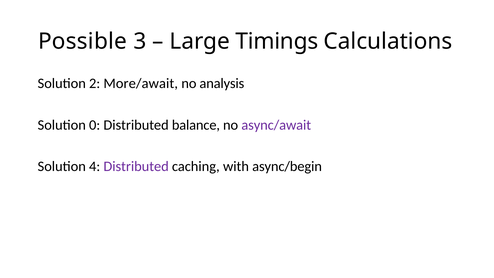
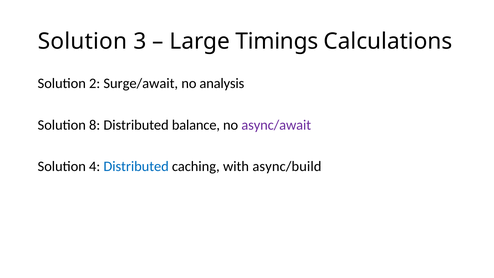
Possible at (83, 41): Possible -> Solution
More/await: More/await -> Surge/await
0: 0 -> 8
Distributed at (136, 166) colour: purple -> blue
async/begin: async/begin -> async/build
